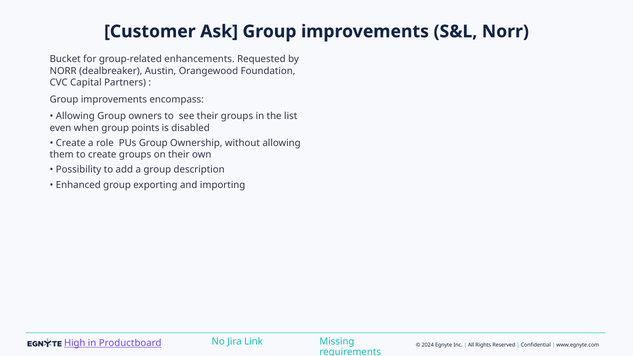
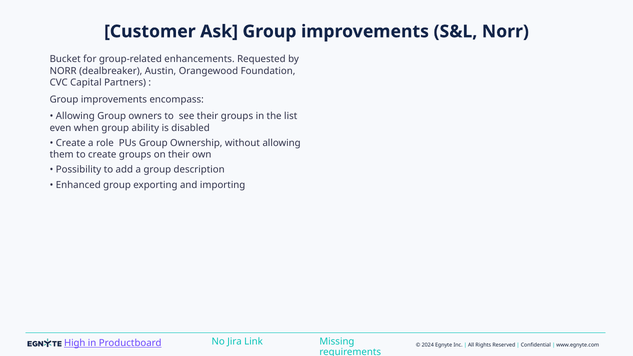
points: points -> ability
